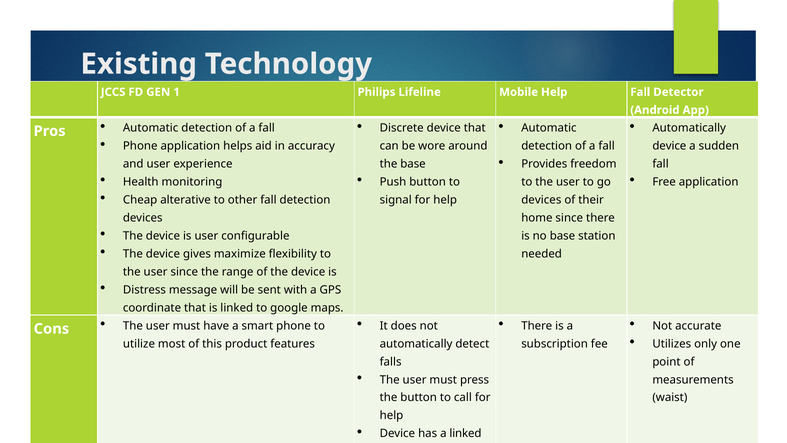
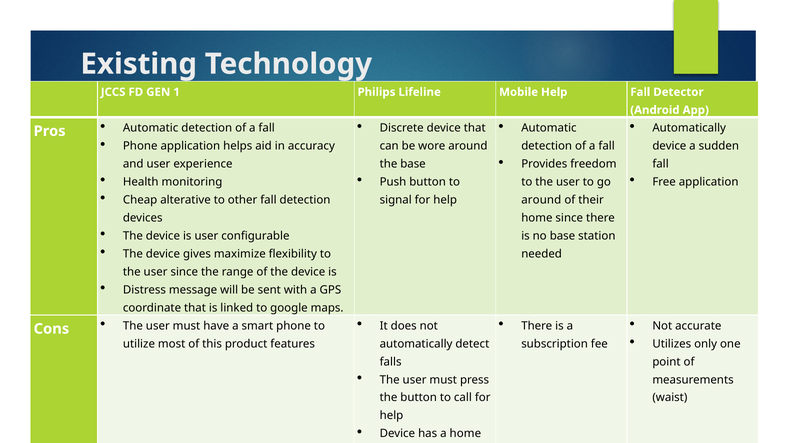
devices at (541, 200): devices -> around
a linked: linked -> home
